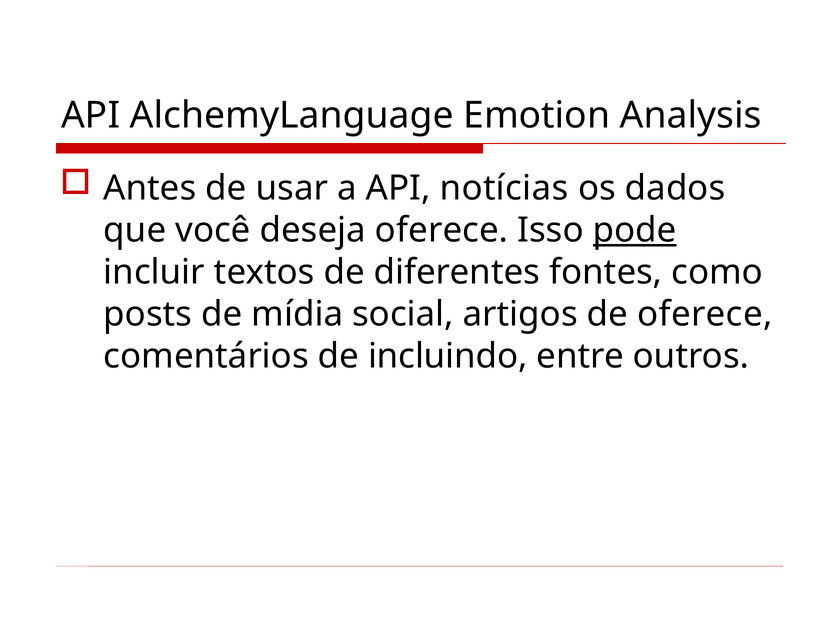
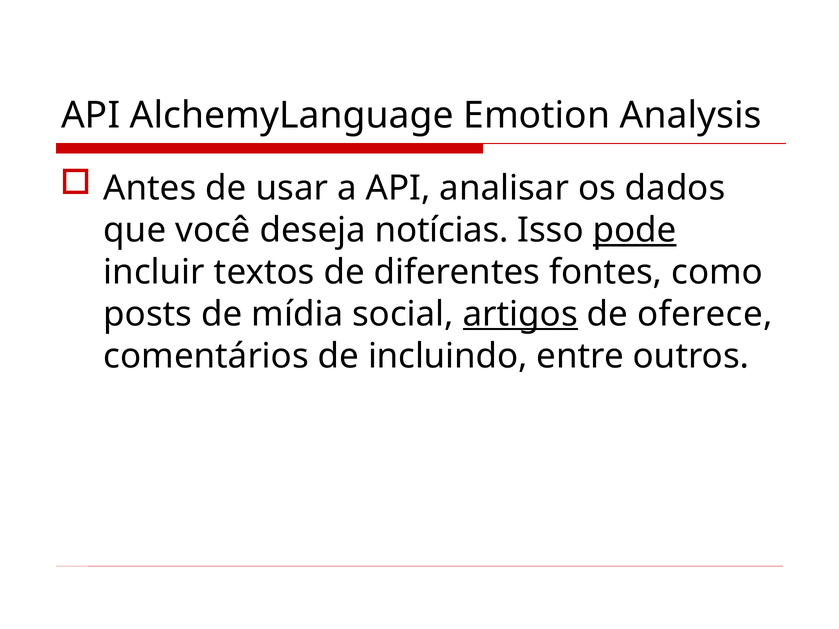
notícias: notícias -> analisar
deseja oferece: oferece -> notícias
artigos underline: none -> present
